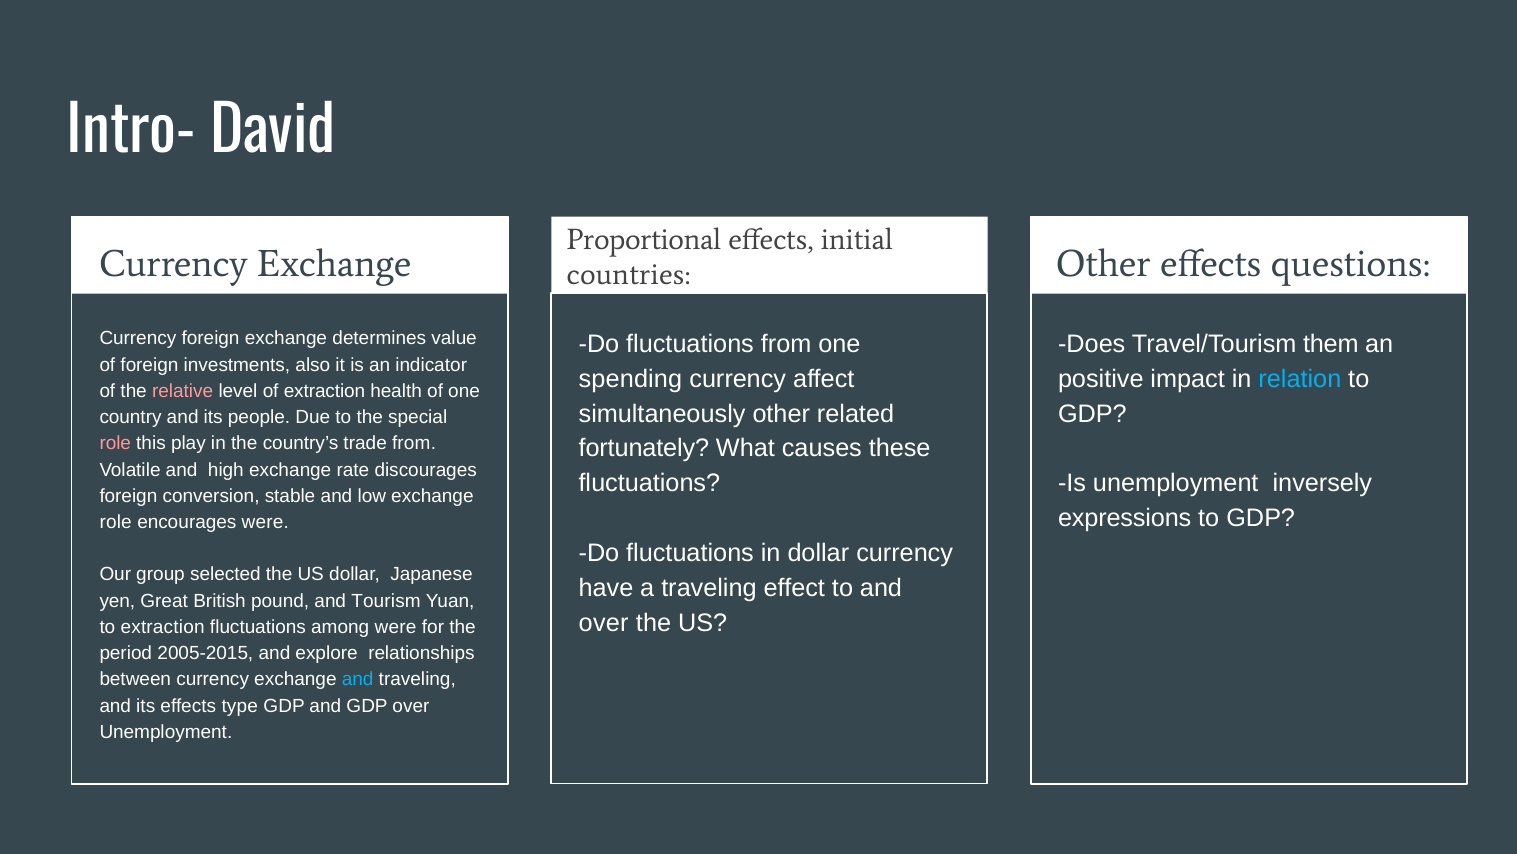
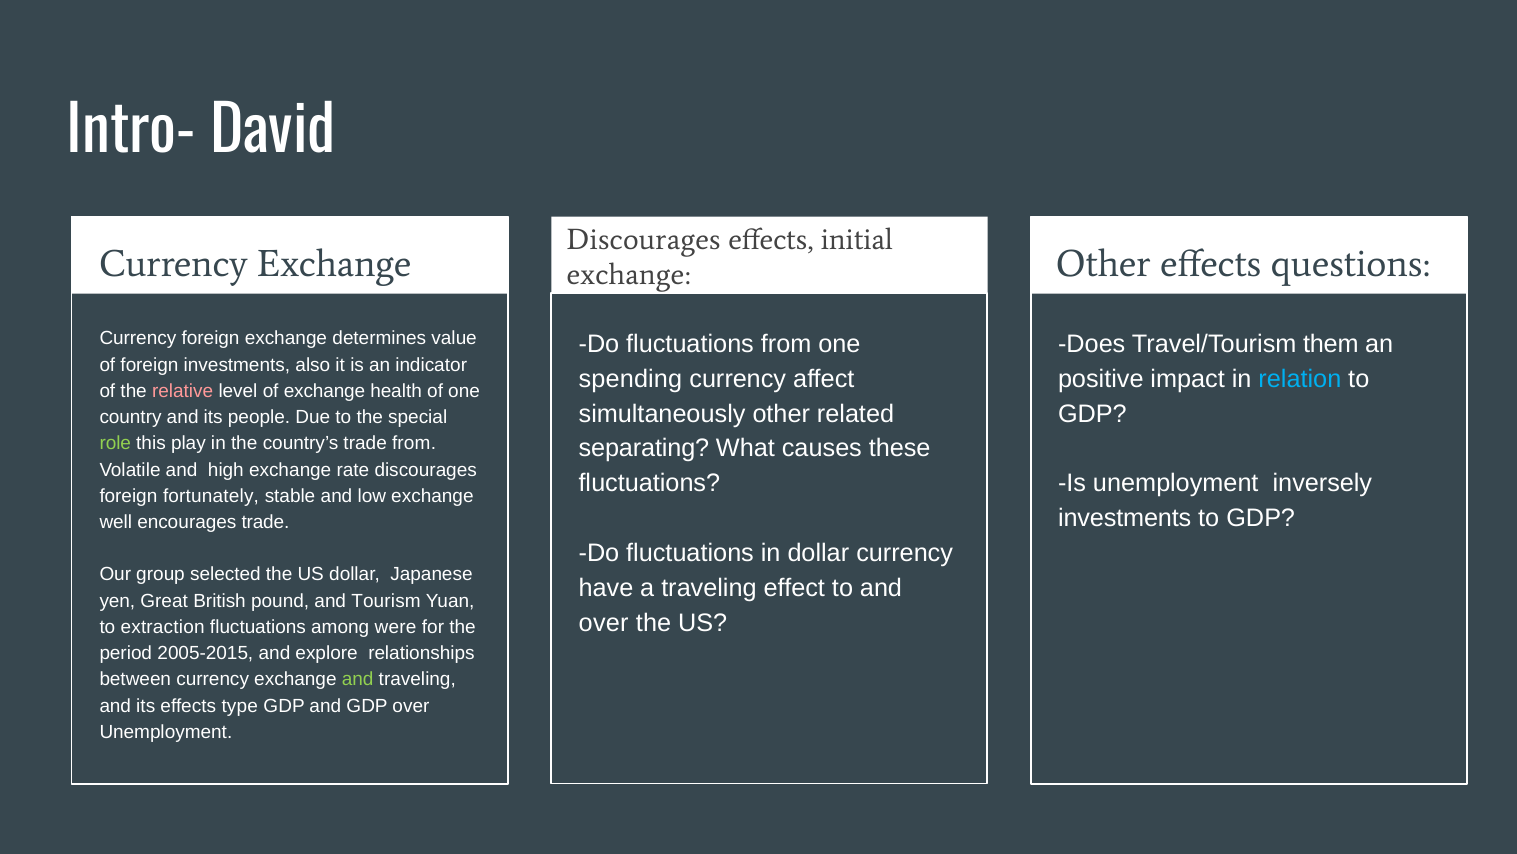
Proportional at (644, 239): Proportional -> Discourages
countries at (628, 275): countries -> exchange
of extraction: extraction -> exchange
role at (115, 443) colour: pink -> light green
fortunately: fortunately -> separating
conversion: conversion -> fortunately
expressions at (1125, 518): expressions -> investments
role at (116, 522): role -> well
encourages were: were -> trade
and at (358, 679) colour: light blue -> light green
